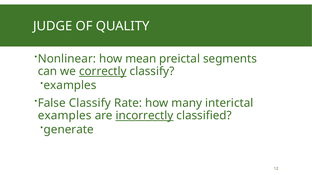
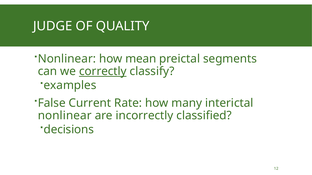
False Classify: Classify -> Current
examples at (65, 116): examples -> nonlinear
incorrectly underline: present -> none
generate: generate -> decisions
